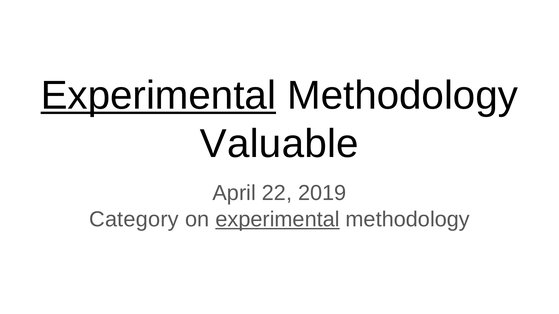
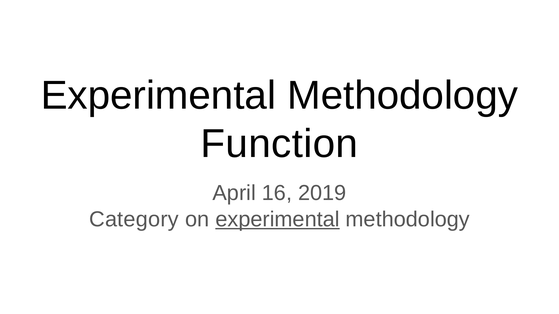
Experimental at (158, 96) underline: present -> none
Valuable: Valuable -> Function
22: 22 -> 16
